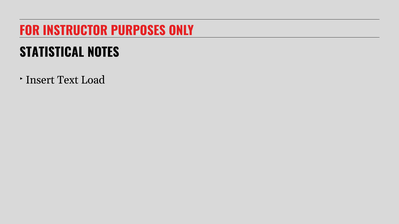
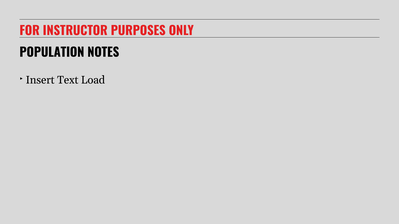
STATISTICAL: STATISTICAL -> POPULATION
